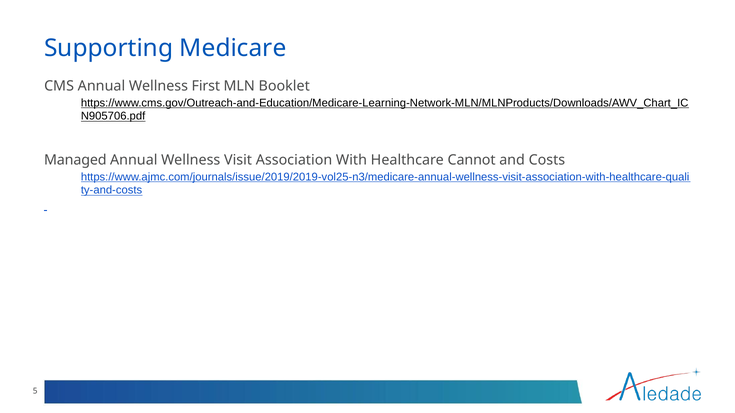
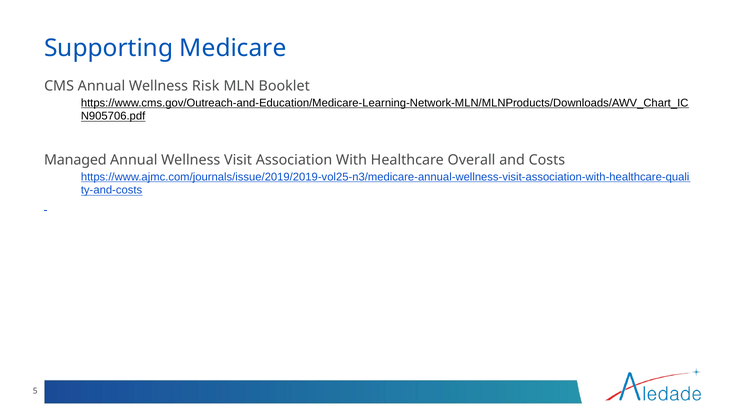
First: First -> Risk
Cannot: Cannot -> Overall
